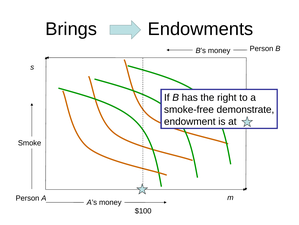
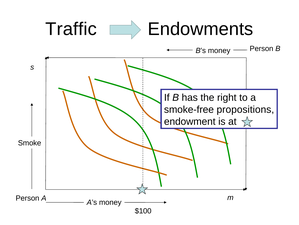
Brings: Brings -> Traffic
demonstrate: demonstrate -> propositions
